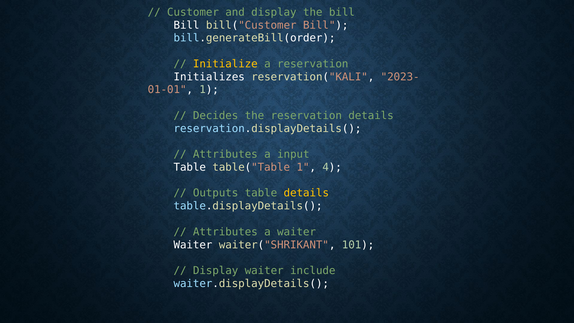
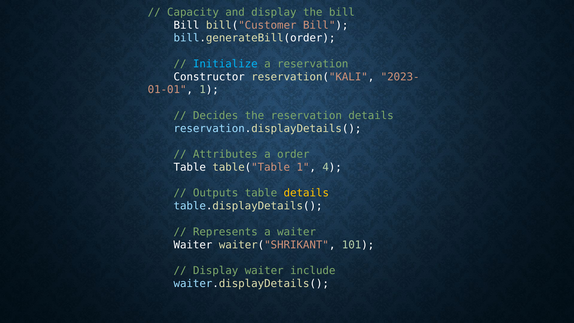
Customer: Customer -> Capacity
Initialize colour: yellow -> light blue
Initializes: Initializes -> Constructor
input: input -> order
Attributes at (225, 232): Attributes -> Represents
